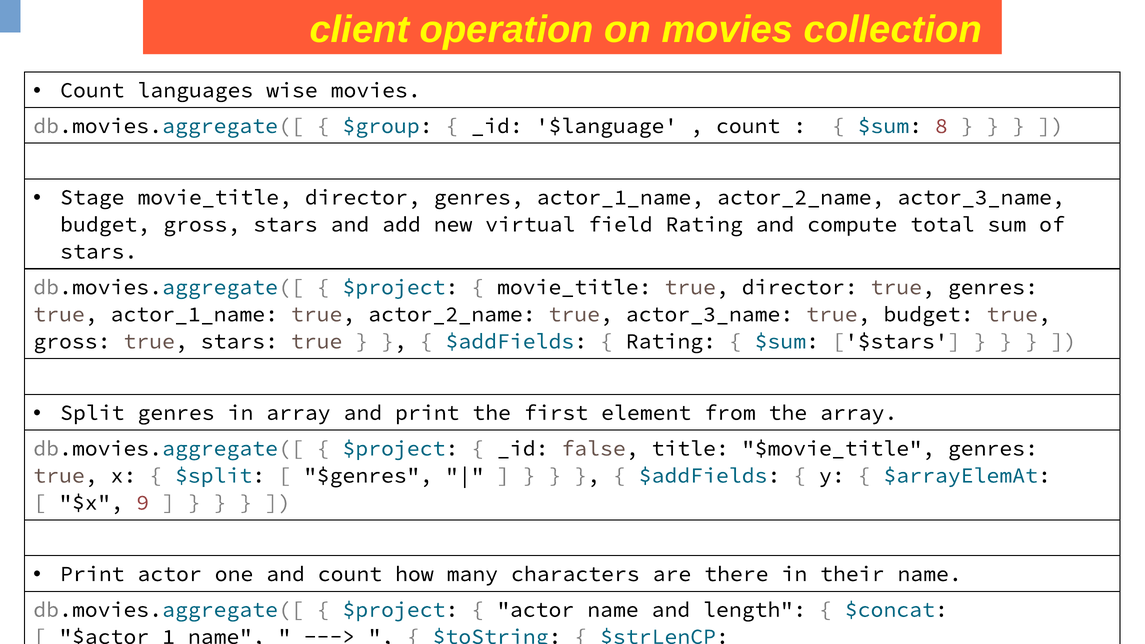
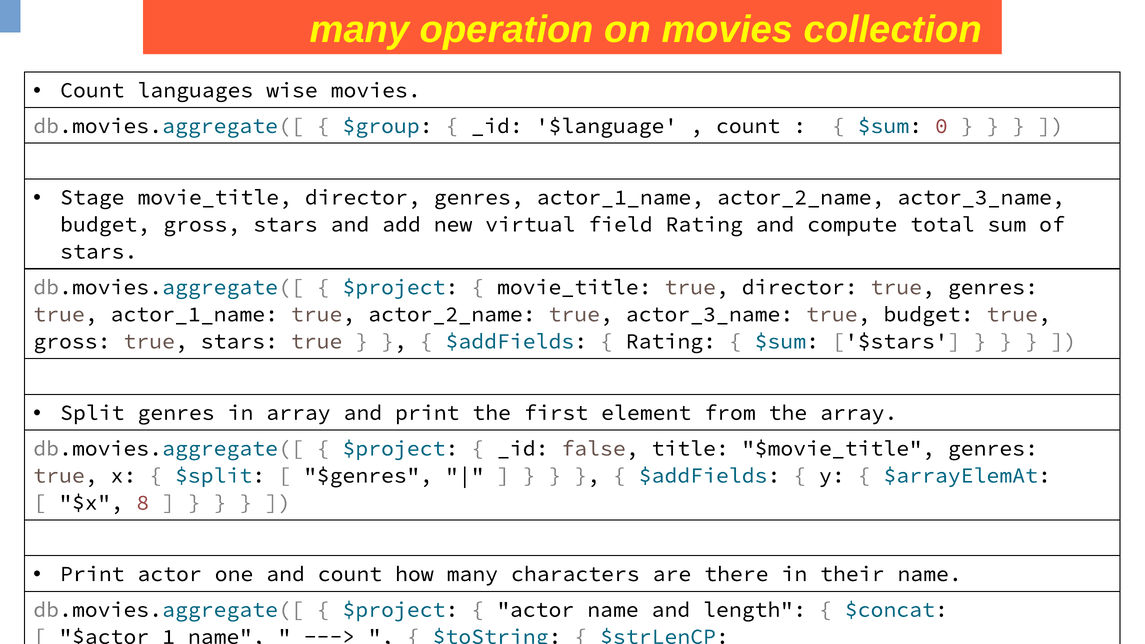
client at (359, 30): client -> many
8: 8 -> 0
9: 9 -> 8
